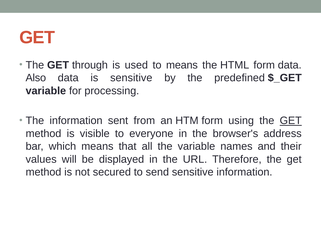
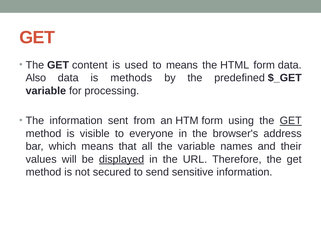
through: through -> content
is sensitive: sensitive -> methods
displayed underline: none -> present
